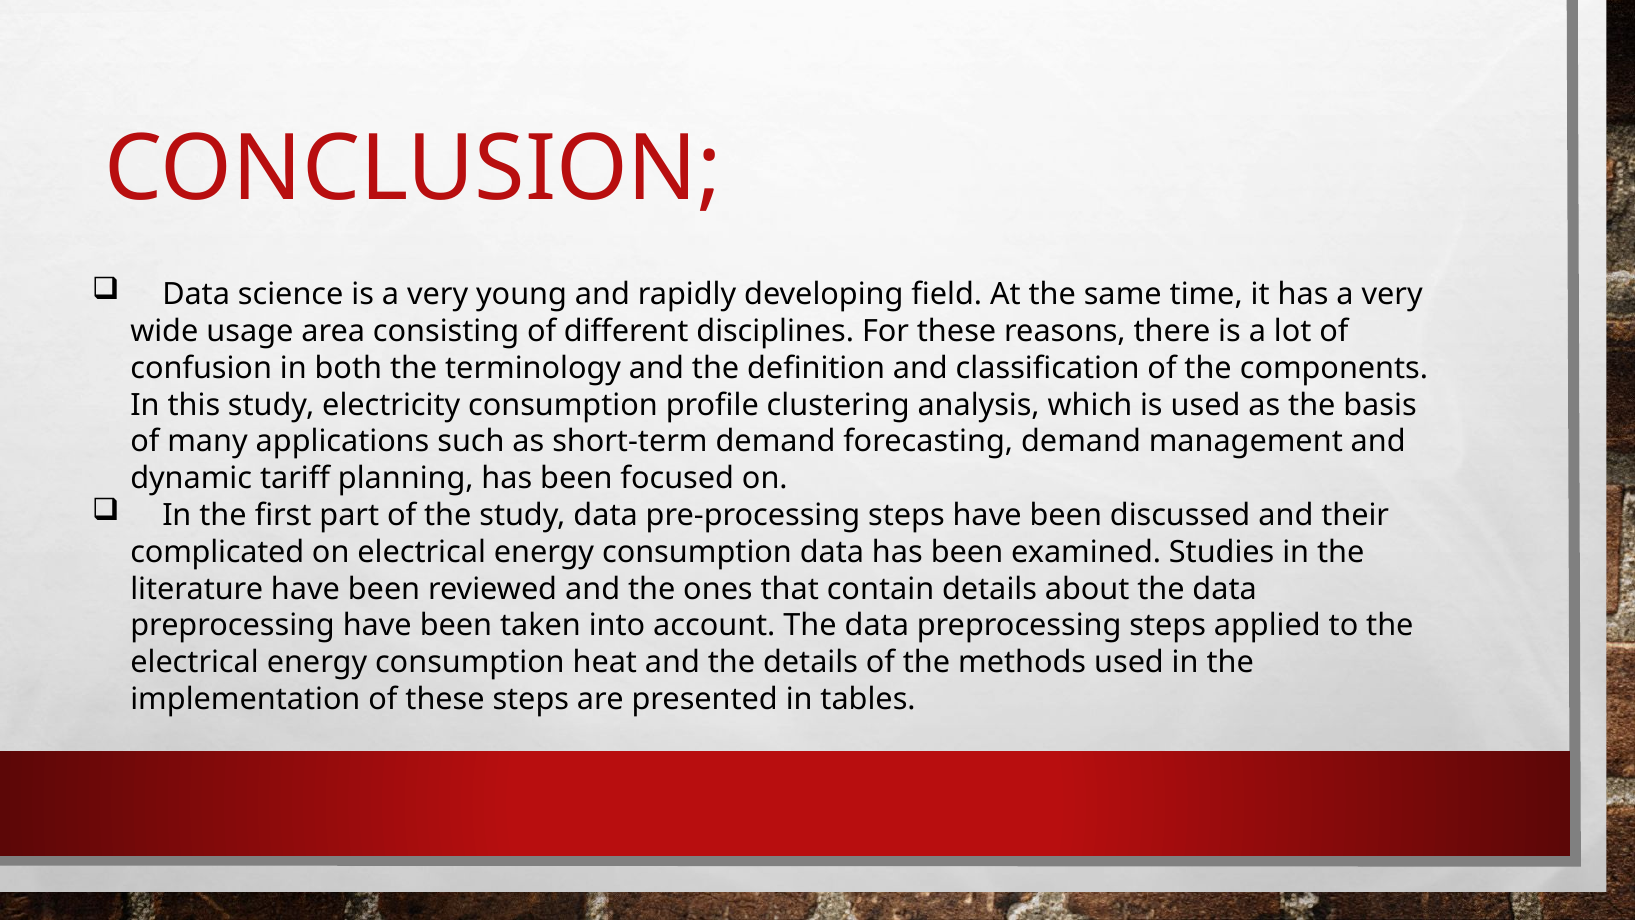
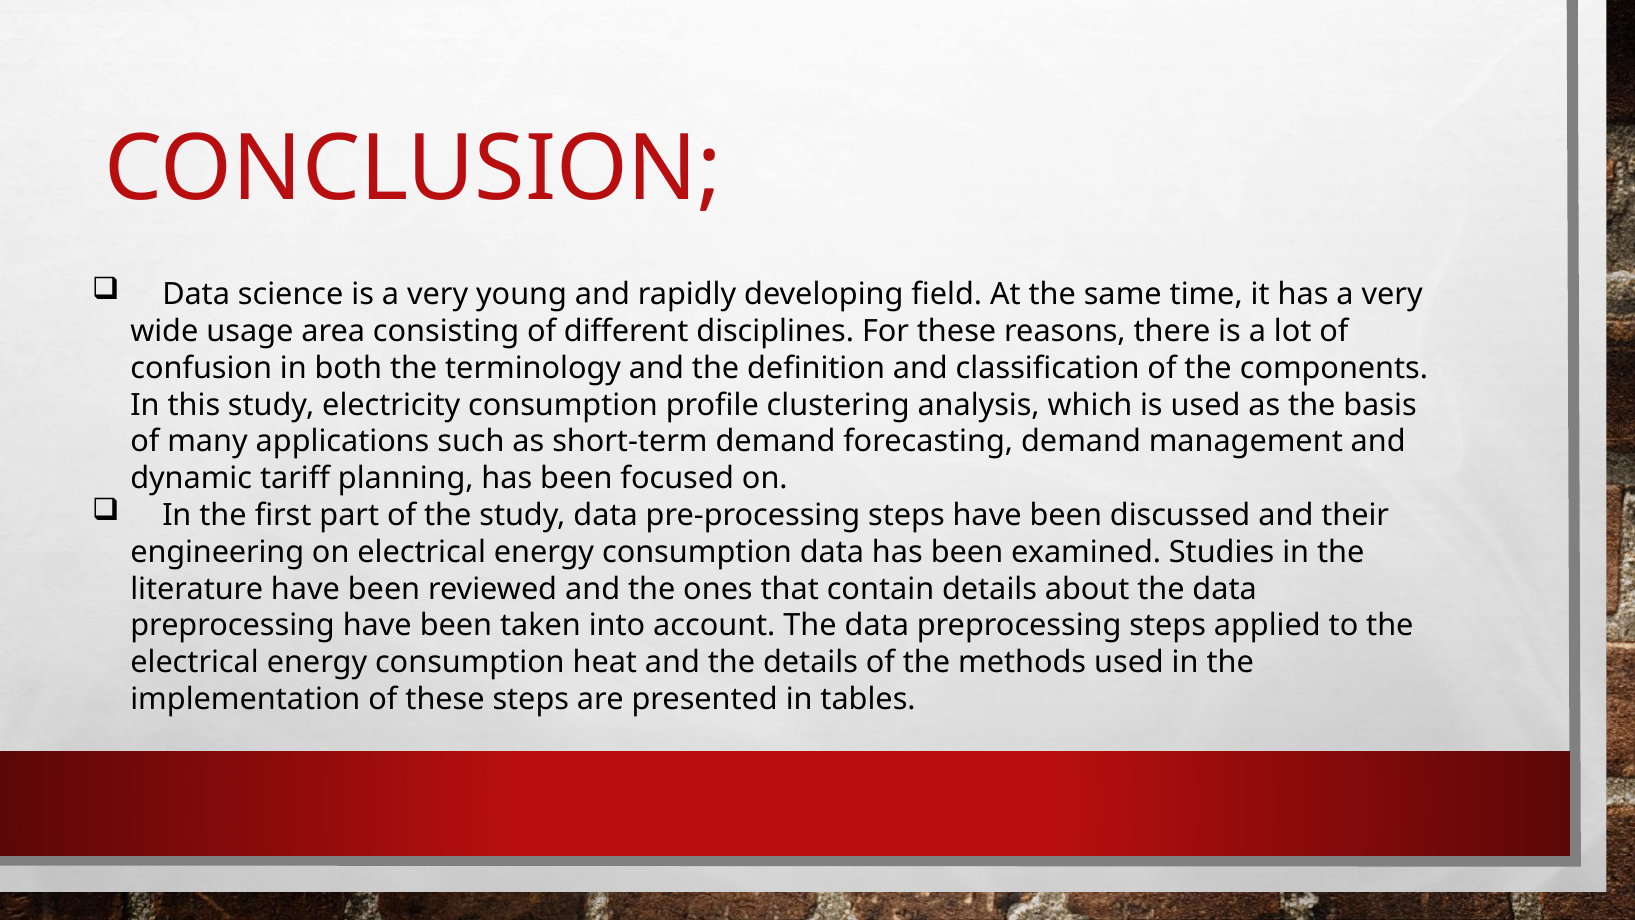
complicated: complicated -> engineering
